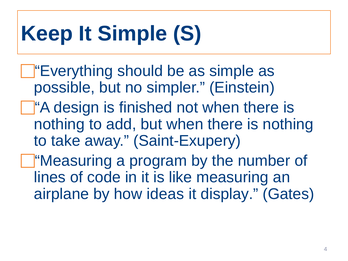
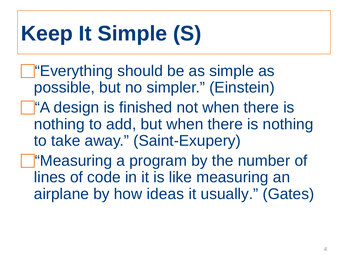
display: display -> usually
